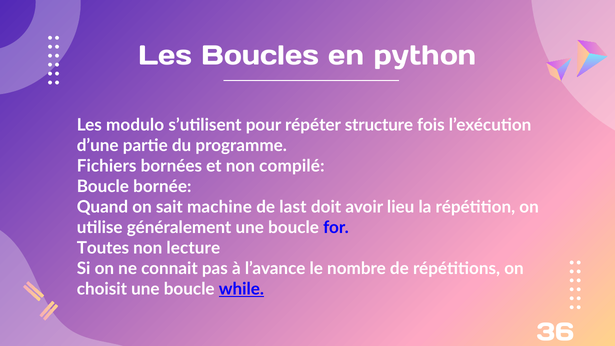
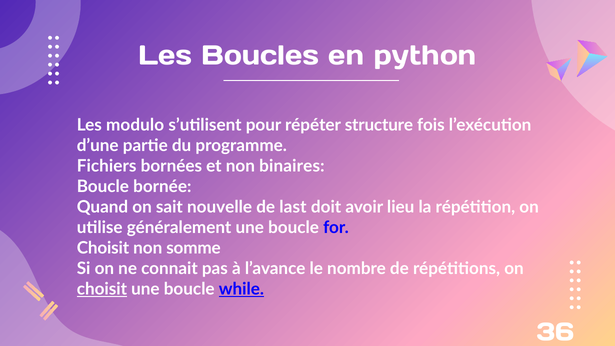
compilé: compilé -> binaires
machine: machine -> nouvelle
Toutes at (103, 248): Toutes -> Choisit
lecture: lecture -> somme
choisit at (102, 289) underline: none -> present
